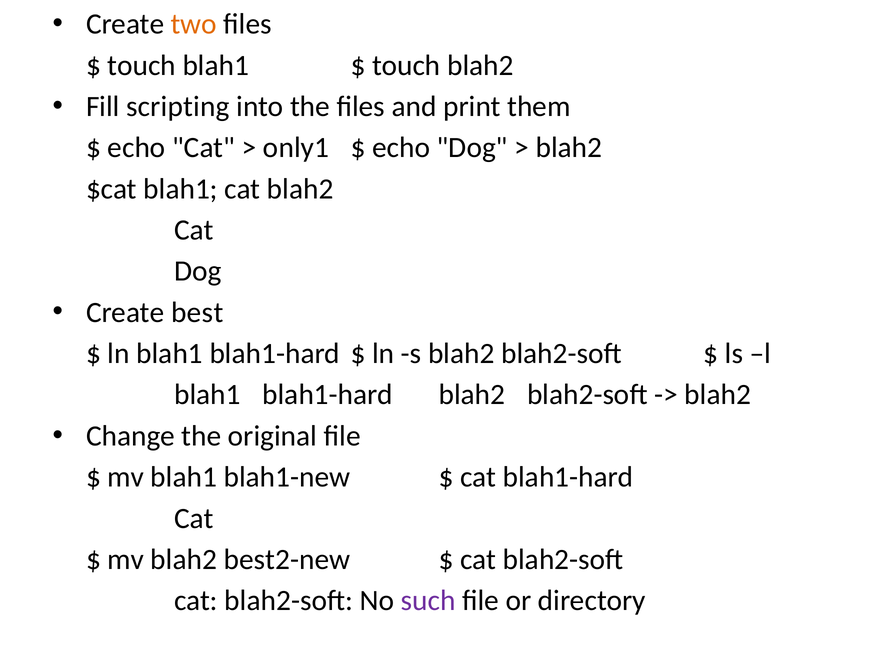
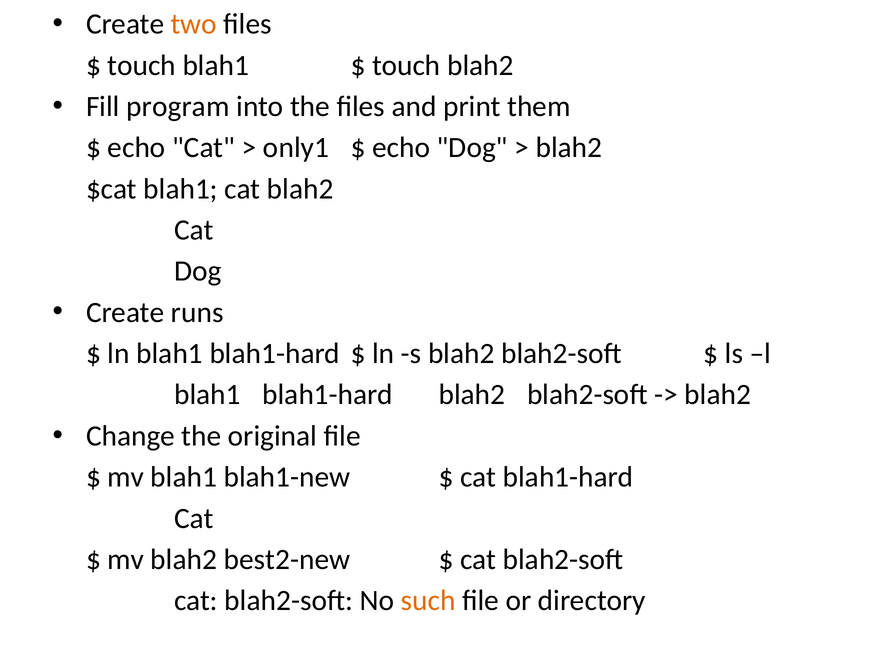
scripting: scripting -> program
best: best -> runs
such colour: purple -> orange
